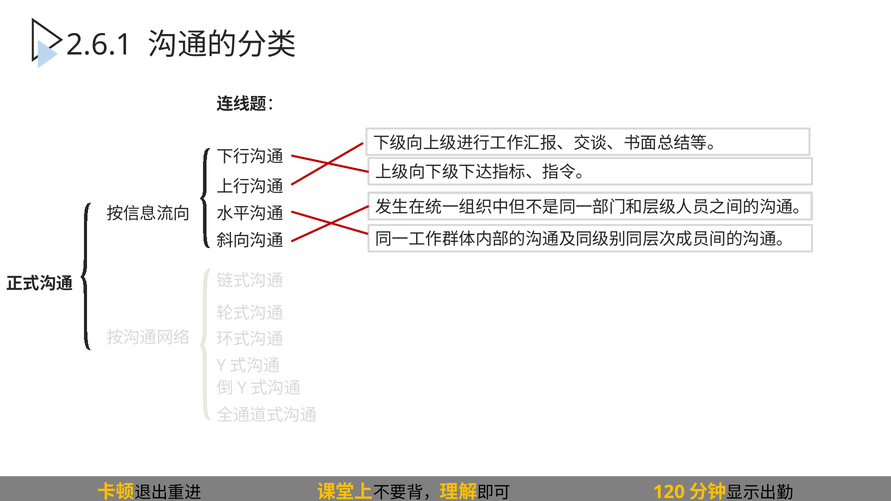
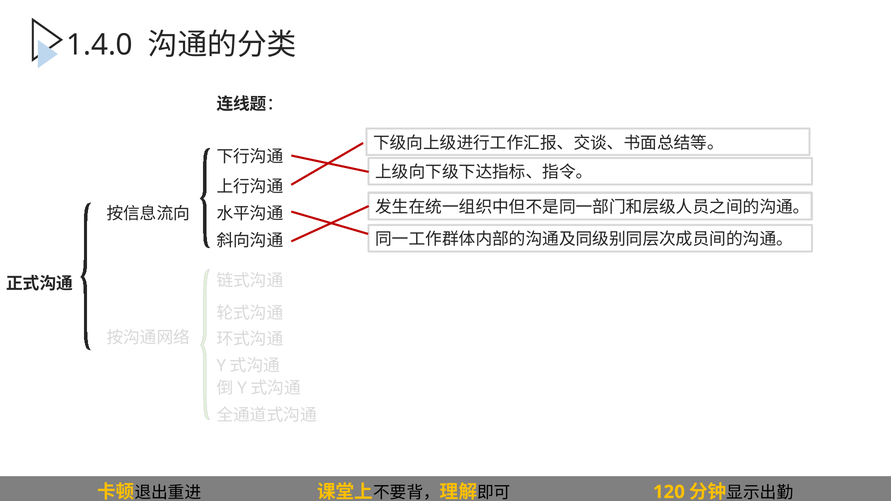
2.6.1: 2.6.1 -> 1.4.0
